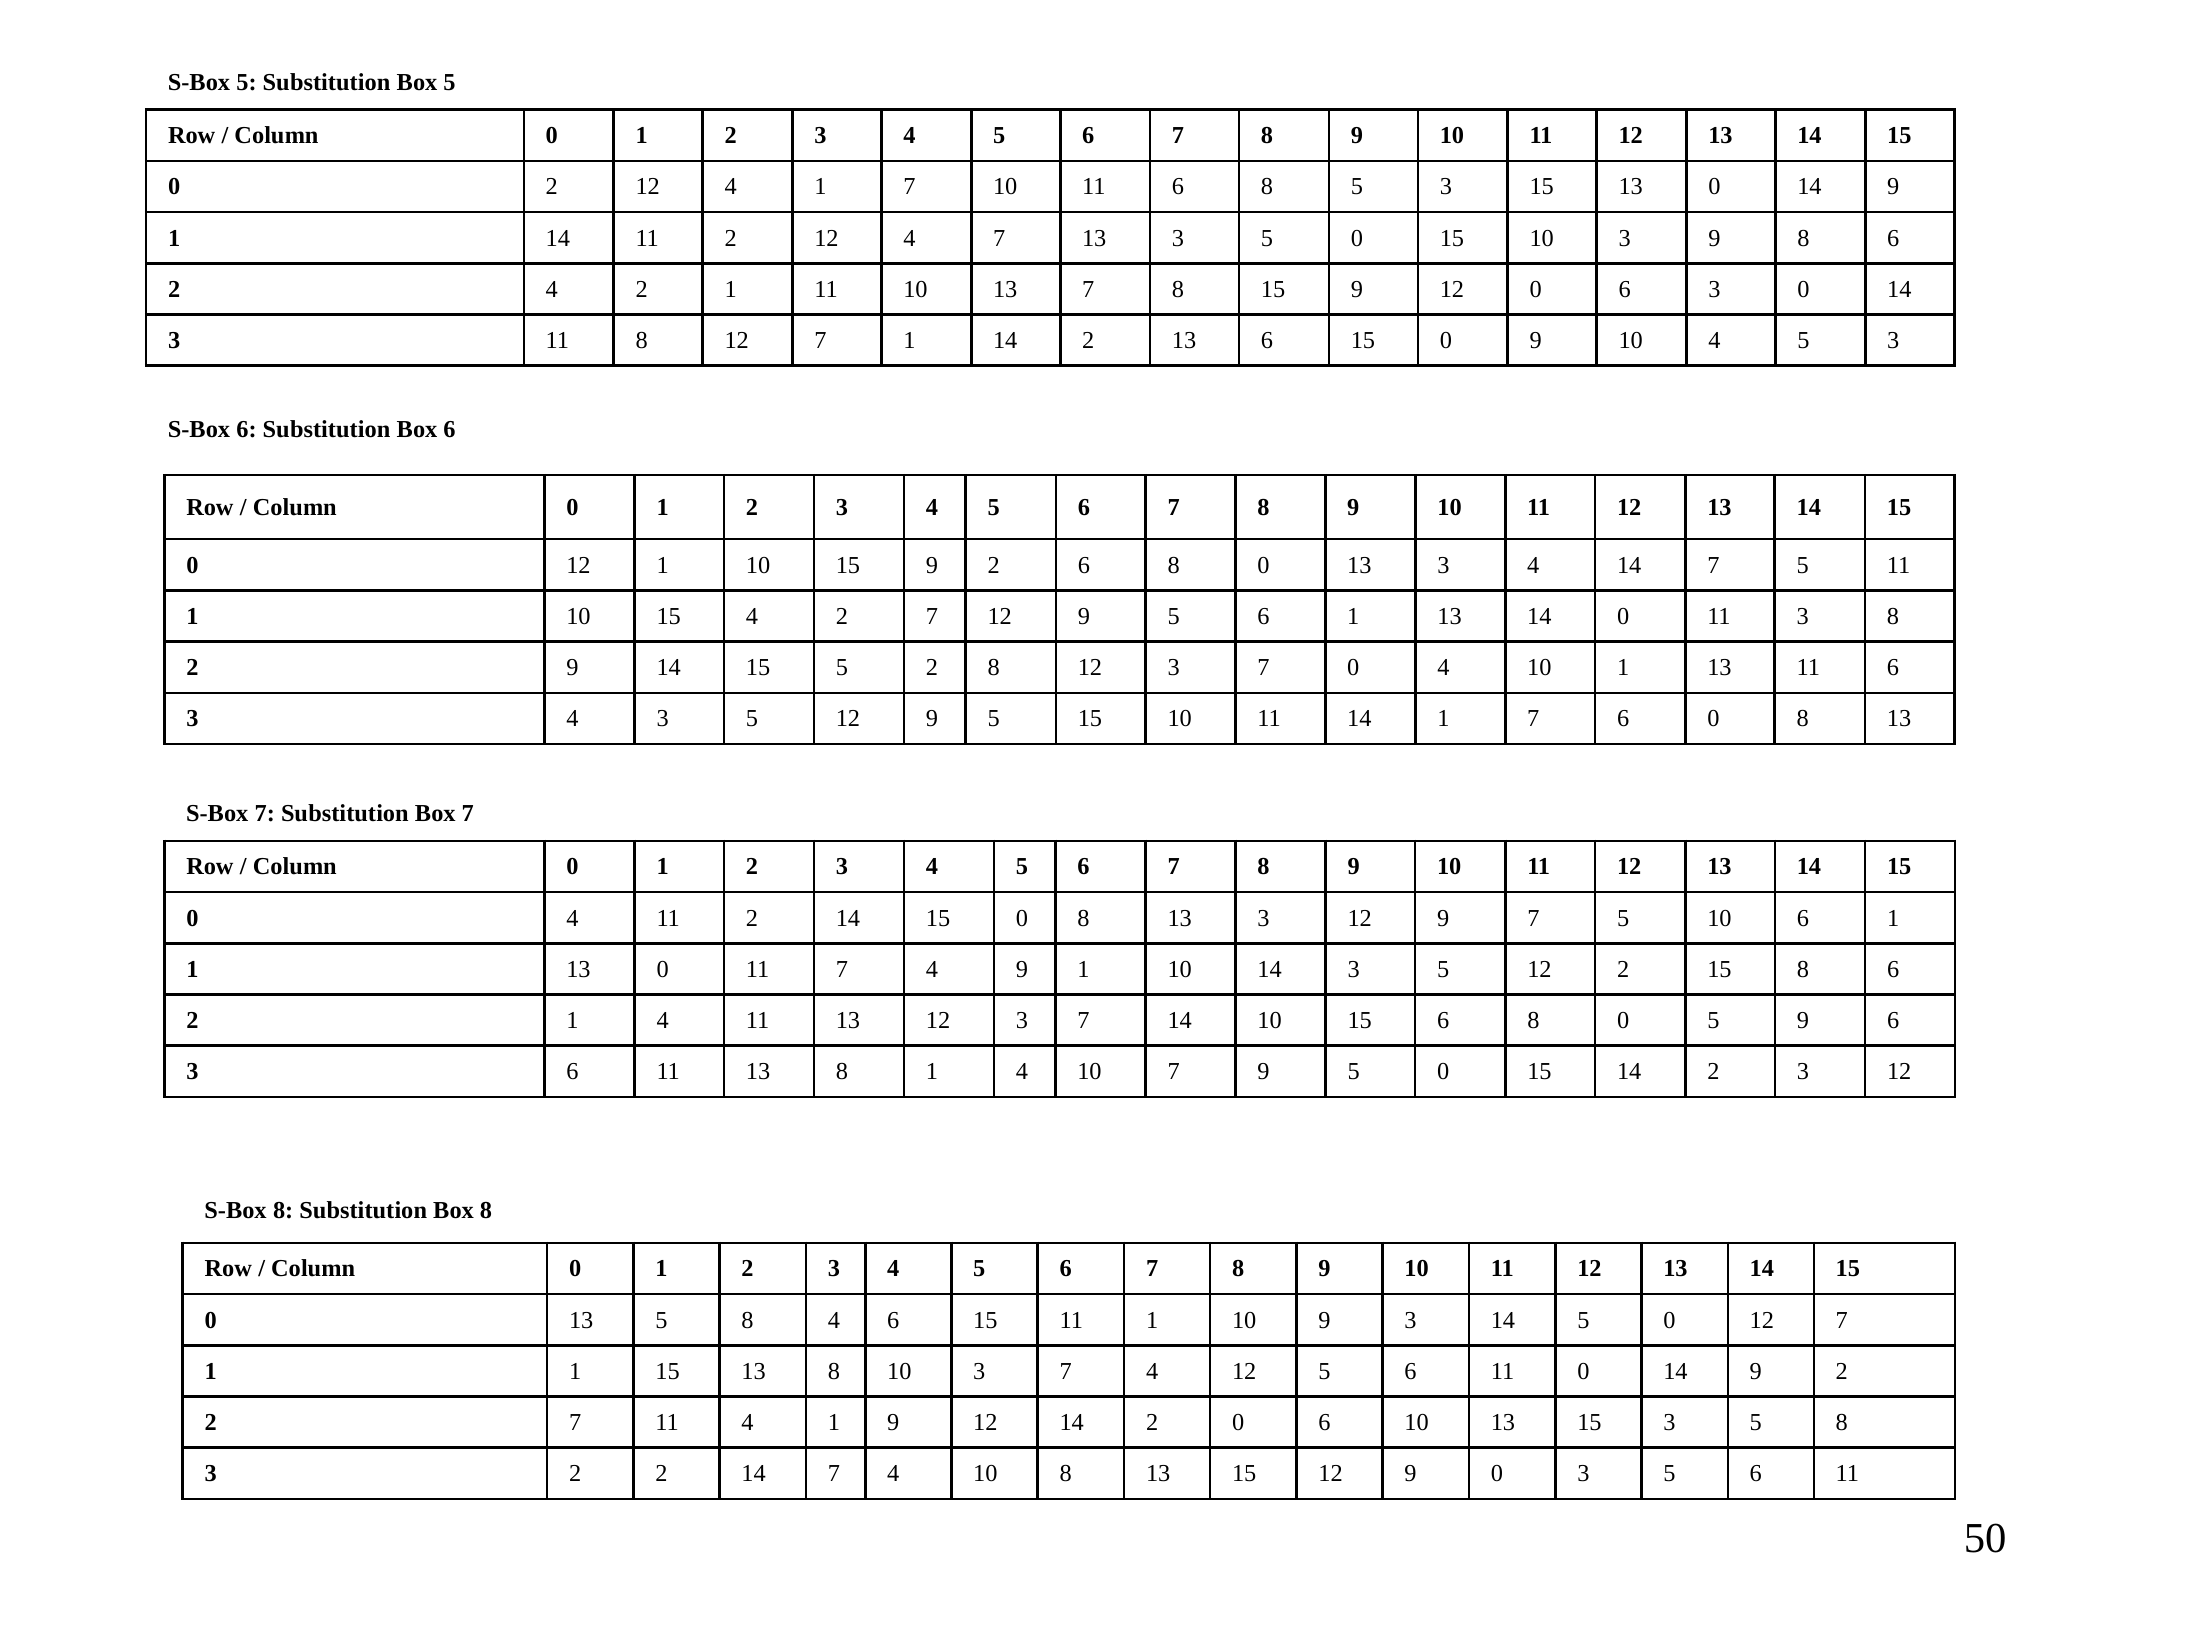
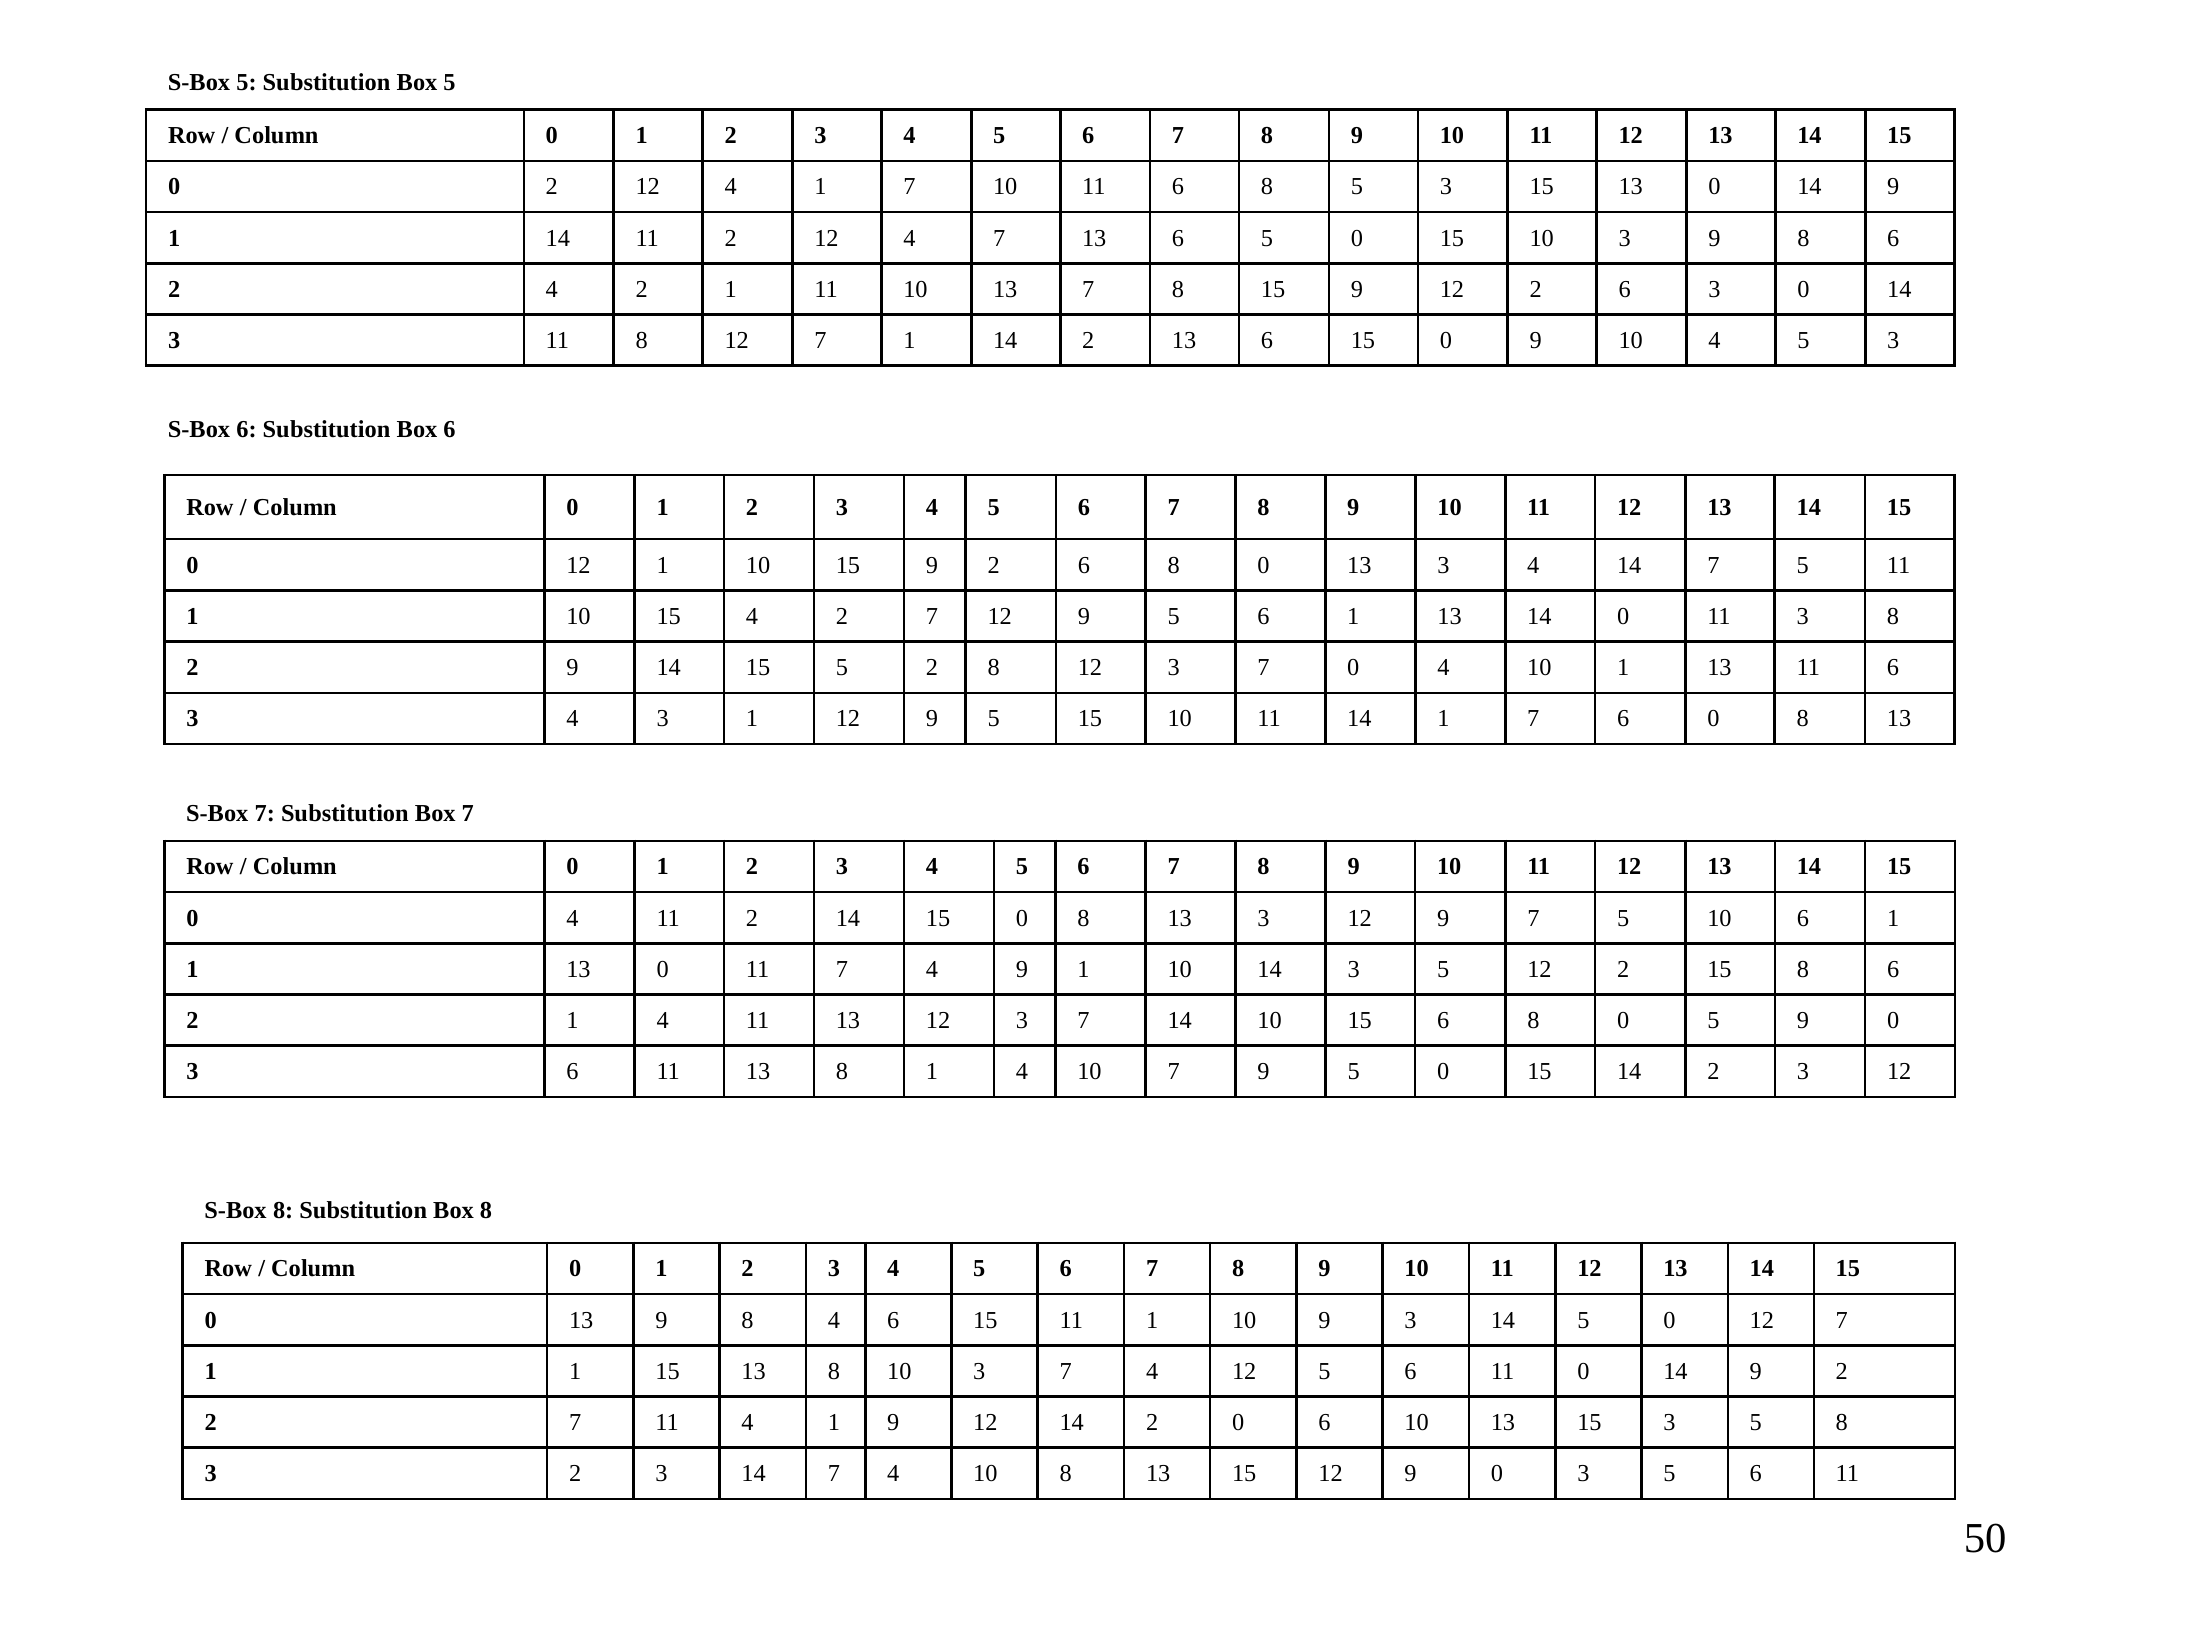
7 13 3: 3 -> 6
9 12 0: 0 -> 2
4 3 5: 5 -> 1
5 9 6: 6 -> 0
13 5: 5 -> 9
3 2 2: 2 -> 3
